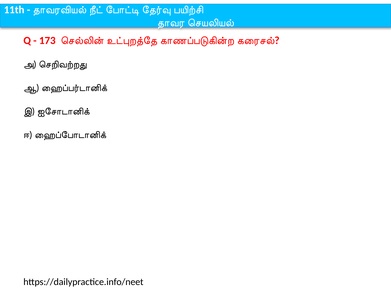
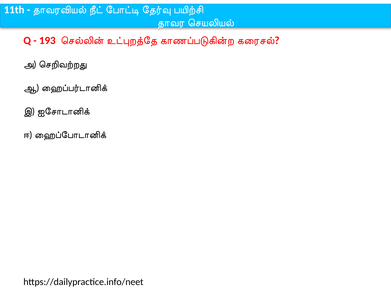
173: 173 -> 193
